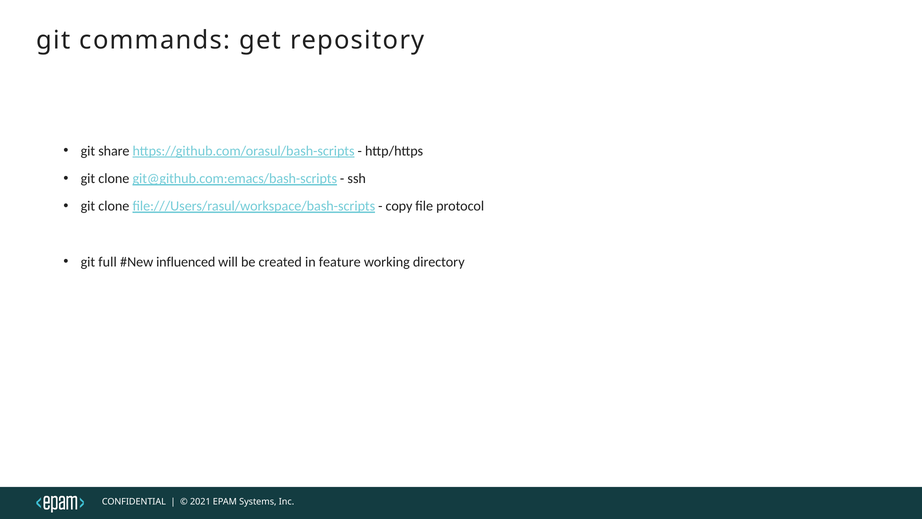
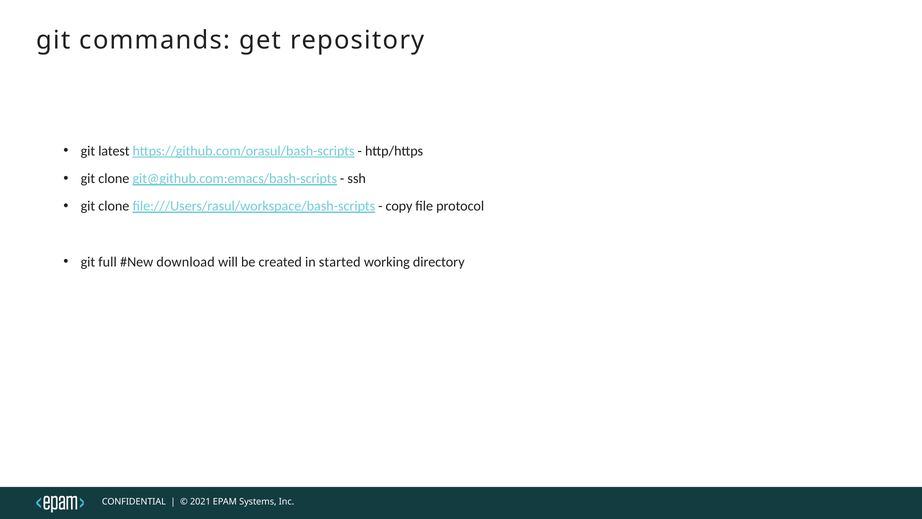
share: share -> latest
influenced: influenced -> download
feature: feature -> started
